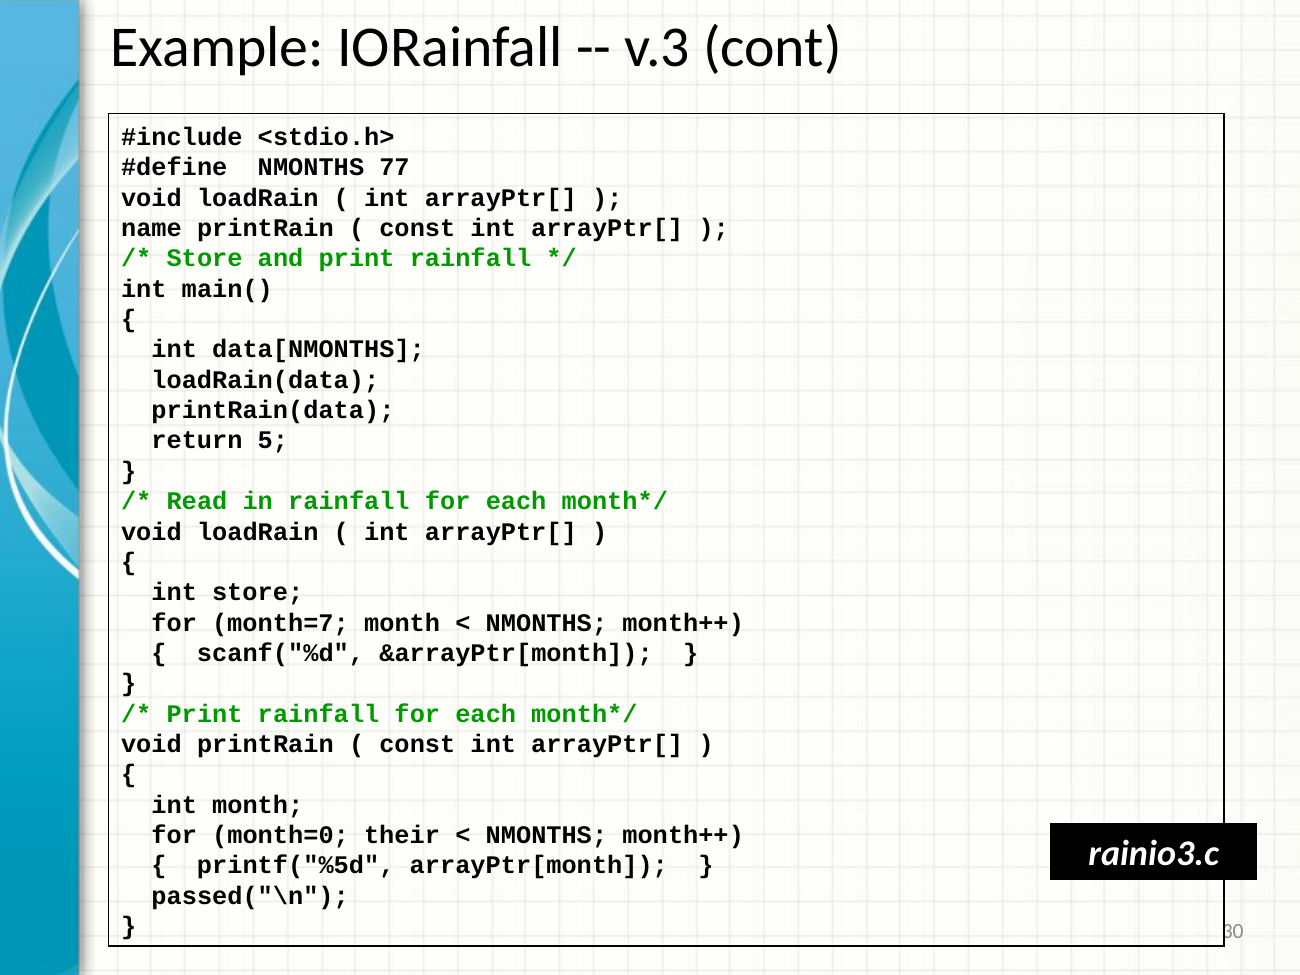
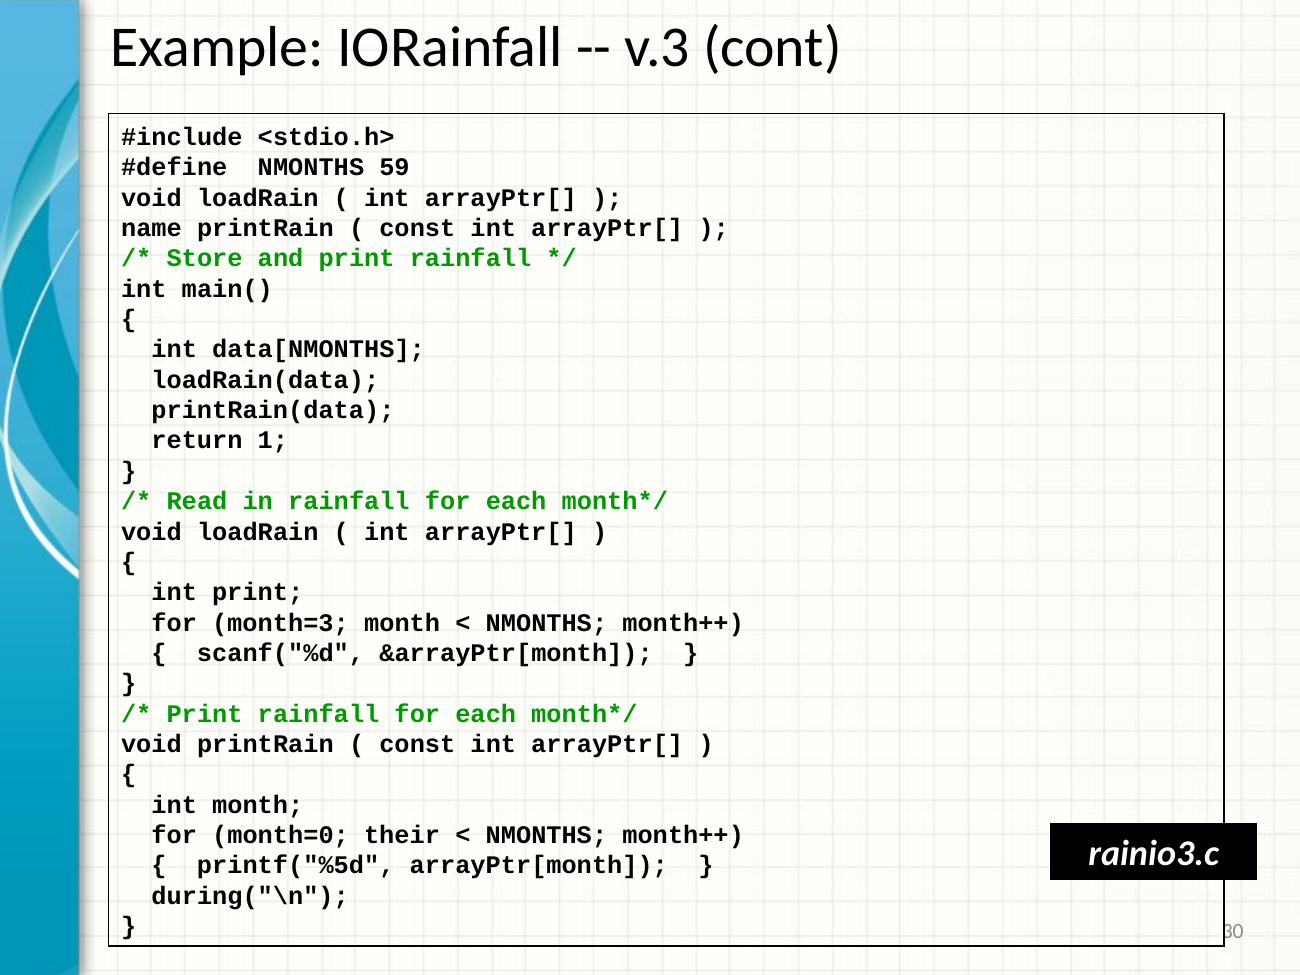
77: 77 -> 59
5: 5 -> 1
int store: store -> print
month=7: month=7 -> month=3
passed("\n: passed("\n -> during("\n
